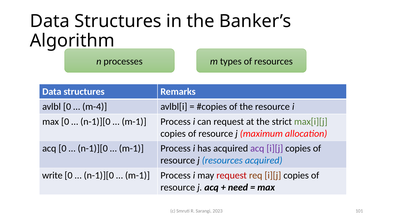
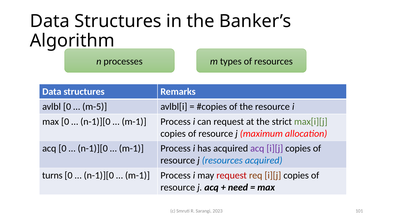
m-4: m-4 -> m-5
write: write -> turns
